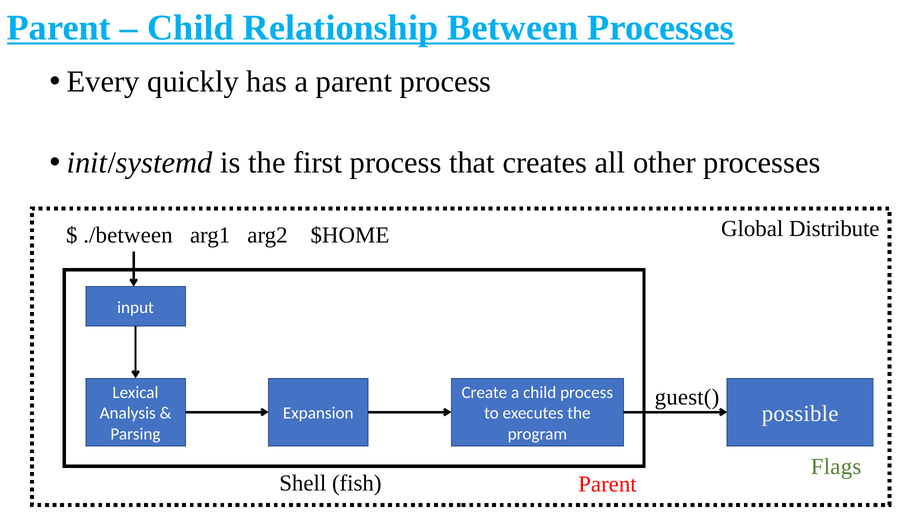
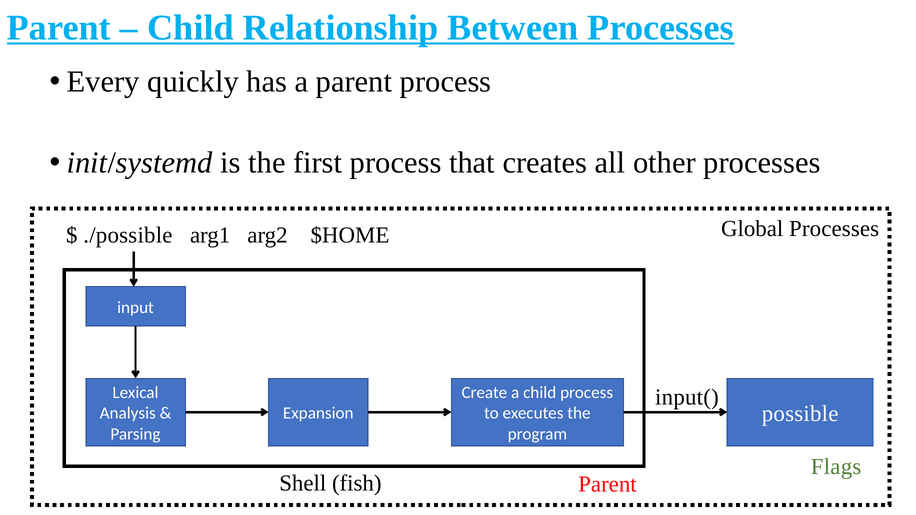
Global Distribute: Distribute -> Processes
./between: ./between -> ./possible
guest(: guest( -> input(
